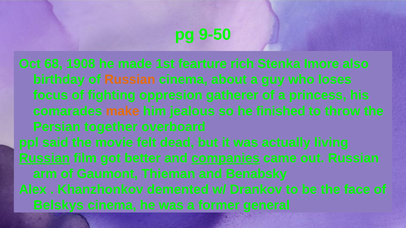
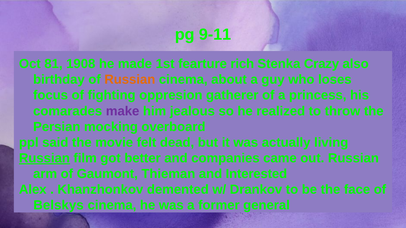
9-50: 9-50 -> 9-11
68: 68 -> 81
Imore: Imore -> Crazy
make colour: orange -> purple
finished: finished -> realized
together: together -> mocking
companies underline: present -> none
Benabsky: Benabsky -> Interested
